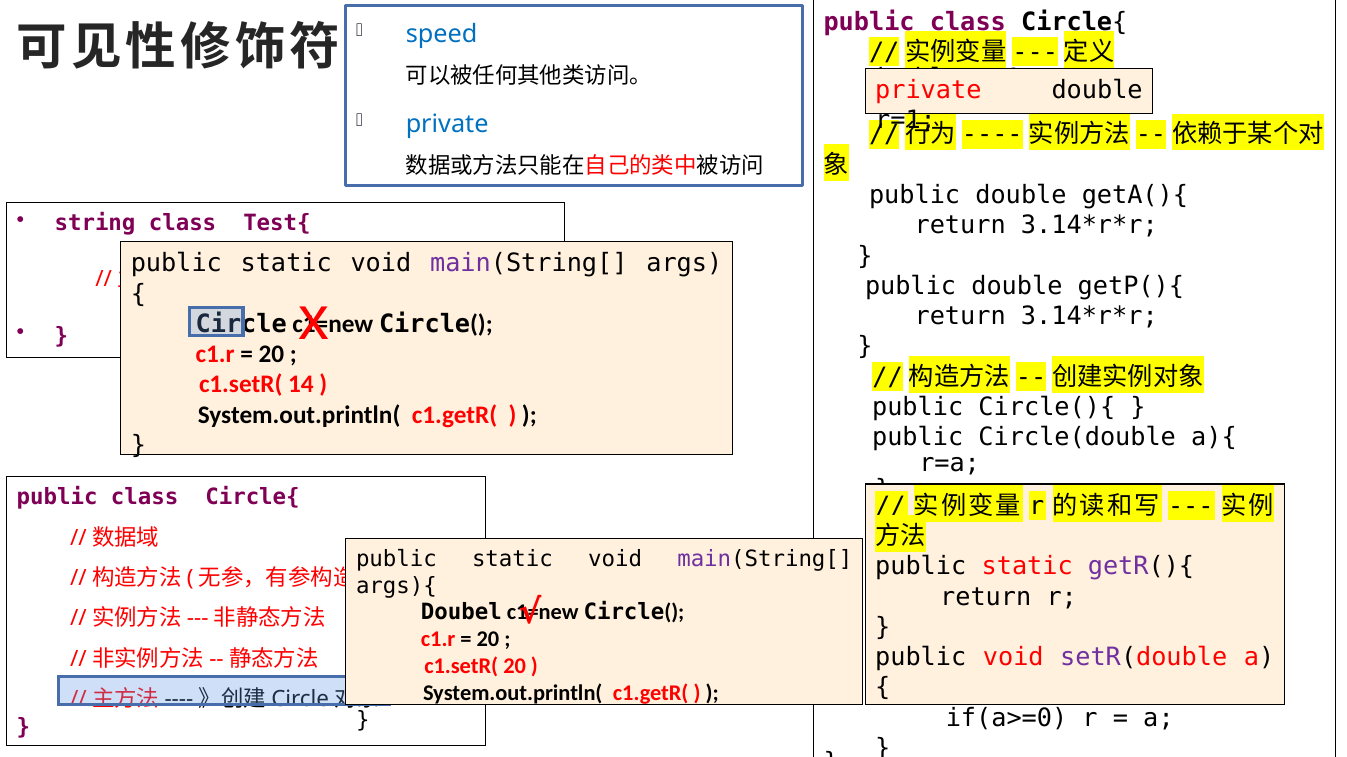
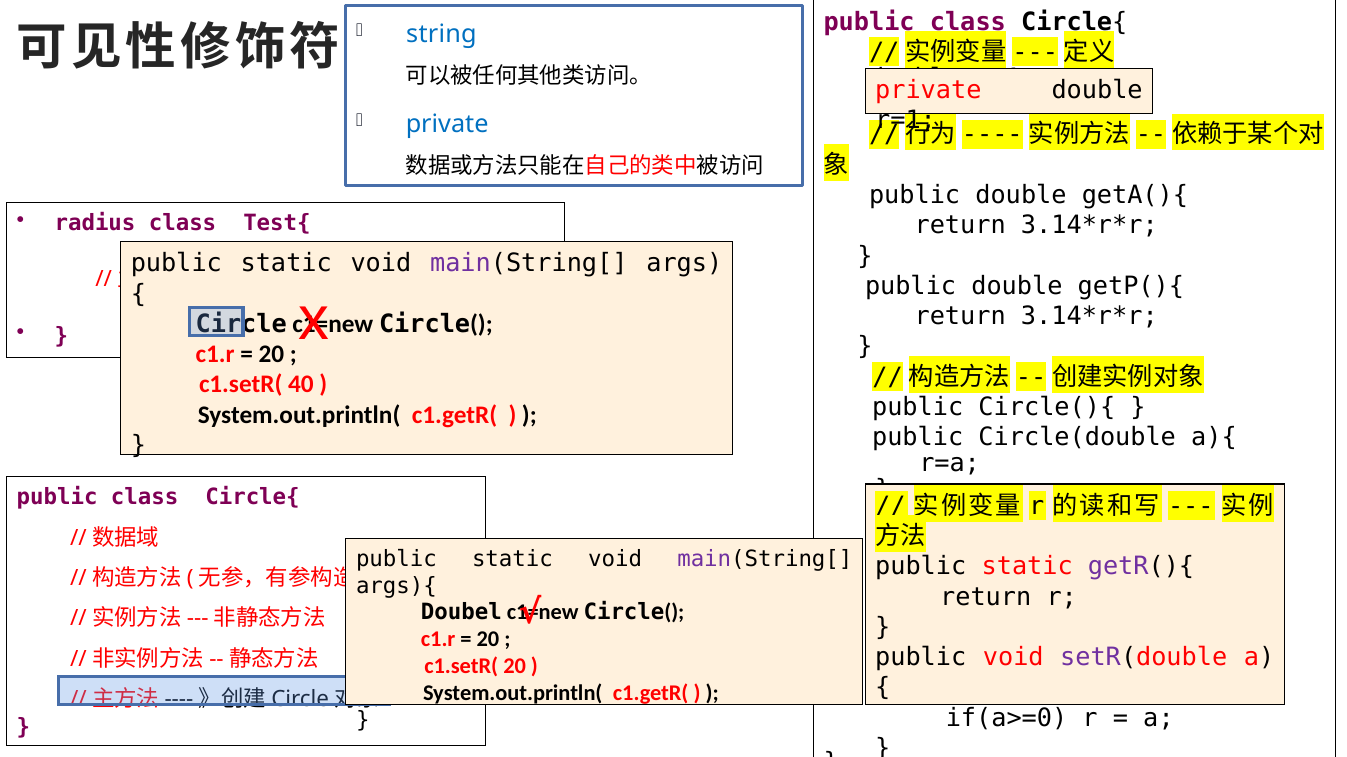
speed: speed -> string
string: string -> radius
14: 14 -> 40
